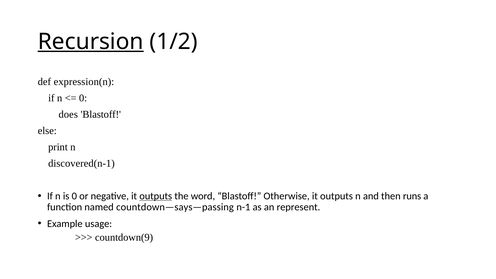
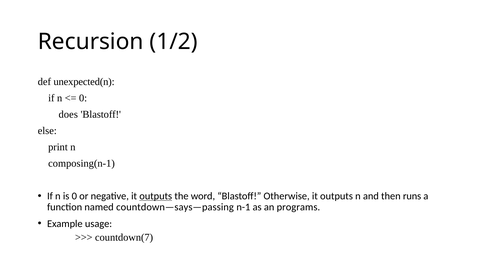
Recursion underline: present -> none
expression(n: expression(n -> unexpected(n
discovered(n-1: discovered(n-1 -> composing(n-1
represent: represent -> programs
countdown(9: countdown(9 -> countdown(7
